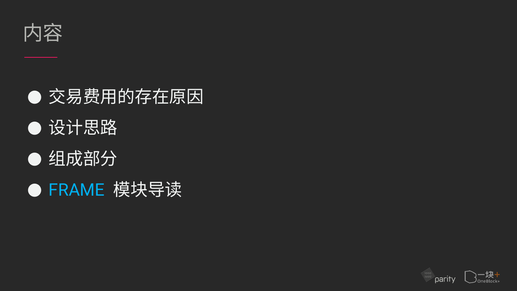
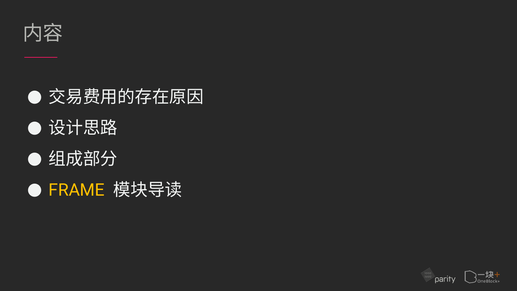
FRAME colour: light blue -> yellow
